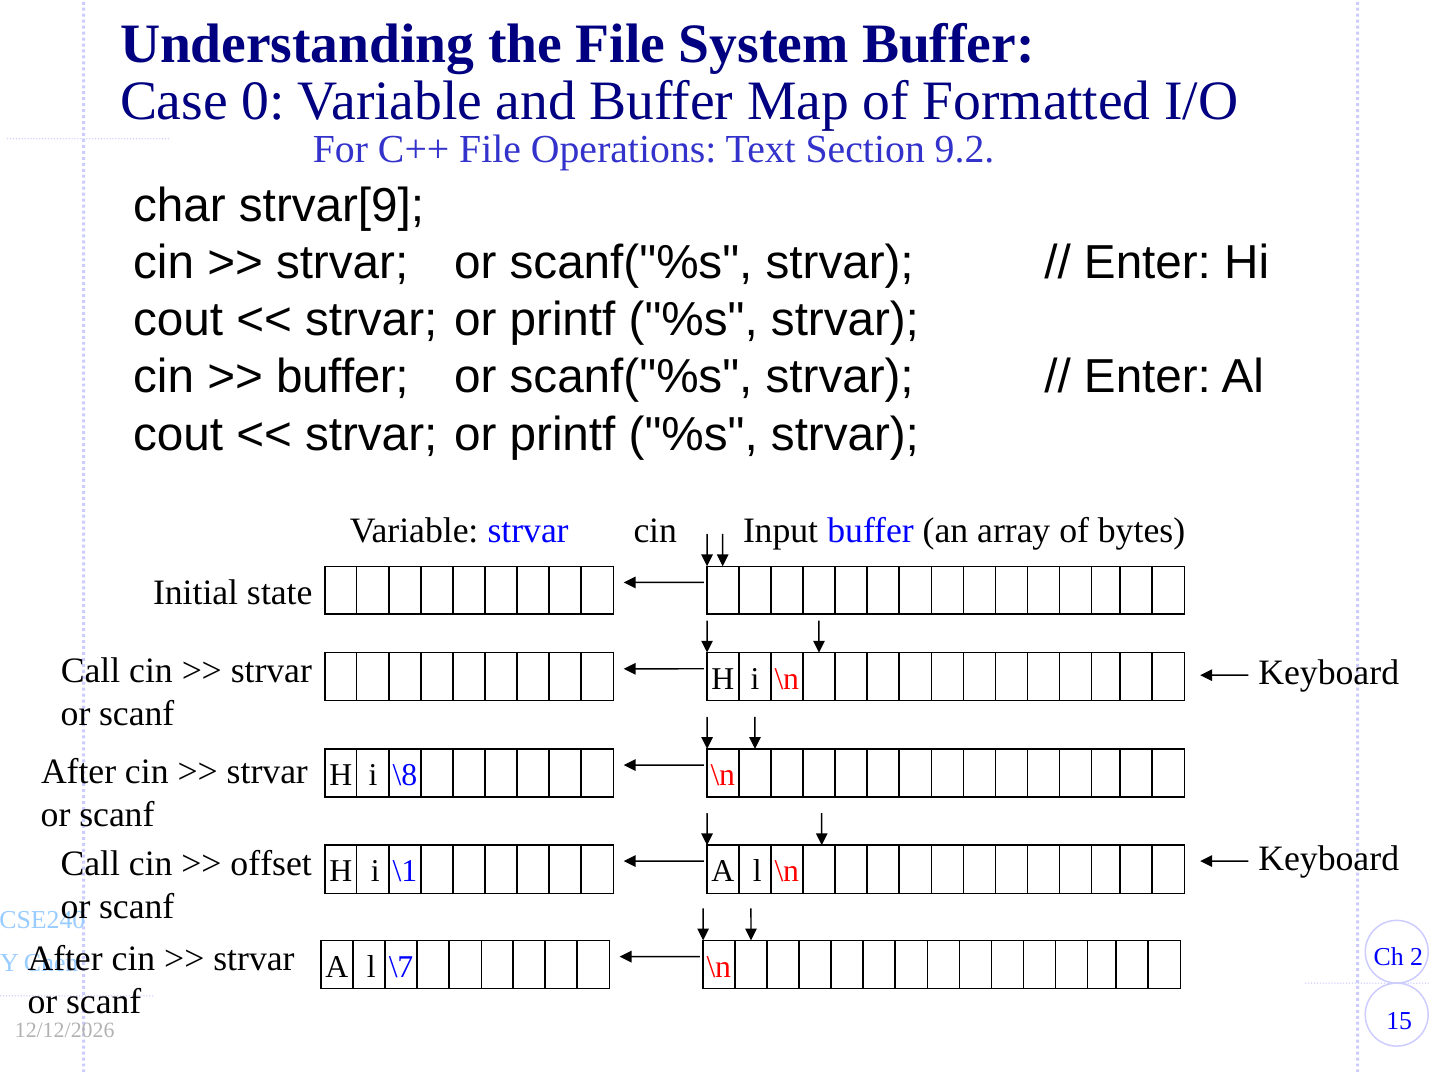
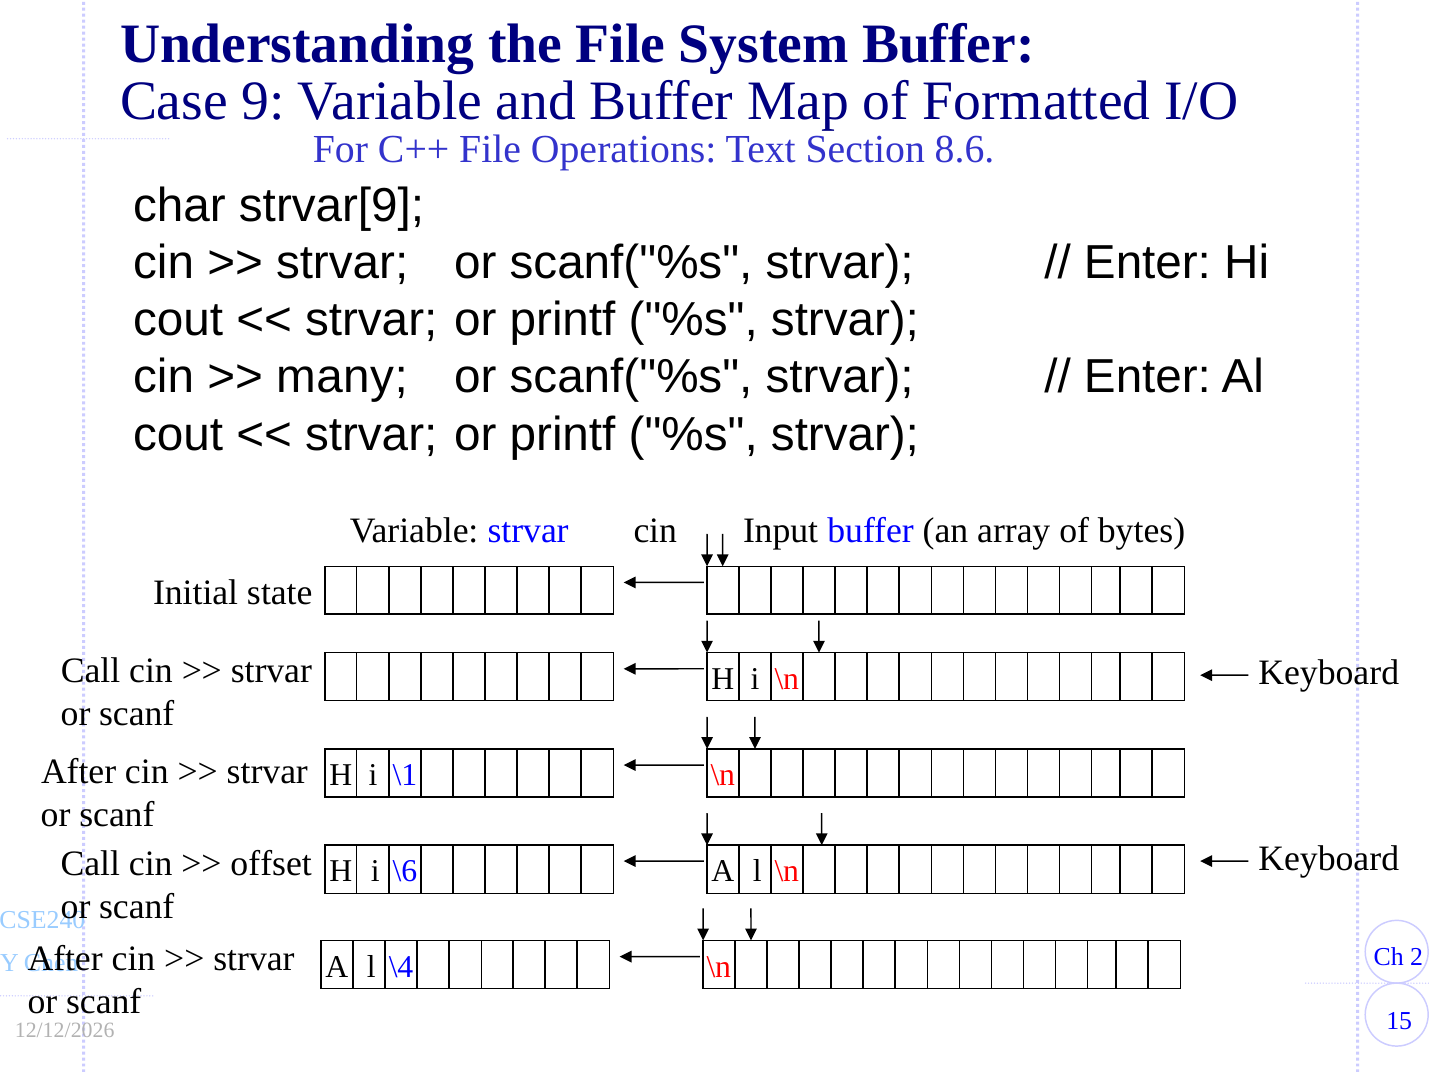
0: 0 -> 9
9.2: 9.2 -> 8.6
buffer at (342, 377): buffer -> many
\8: \8 -> \1
\1: \1 -> \6
\7: \7 -> \4
